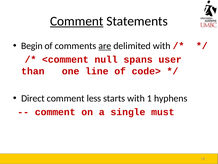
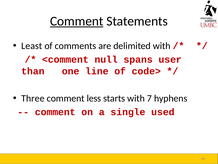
Begin: Begin -> Least
are underline: present -> none
Direct: Direct -> Three
1: 1 -> 7
must: must -> used
